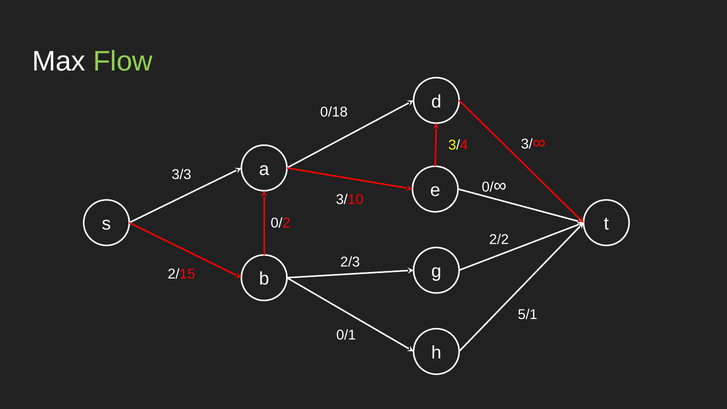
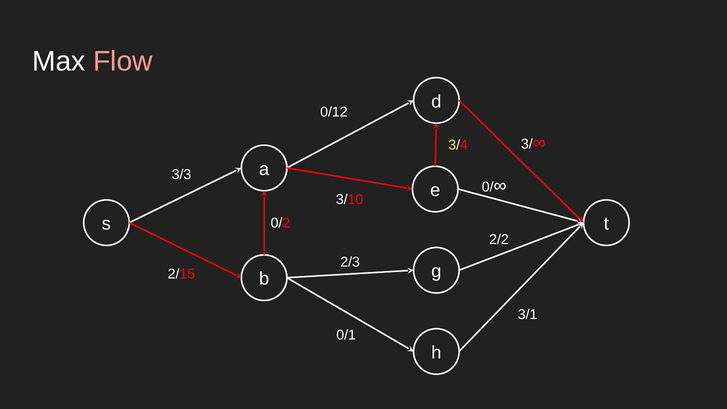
Flow colour: light green -> pink
0/18: 0/18 -> 0/12
5/1: 5/1 -> 3/1
